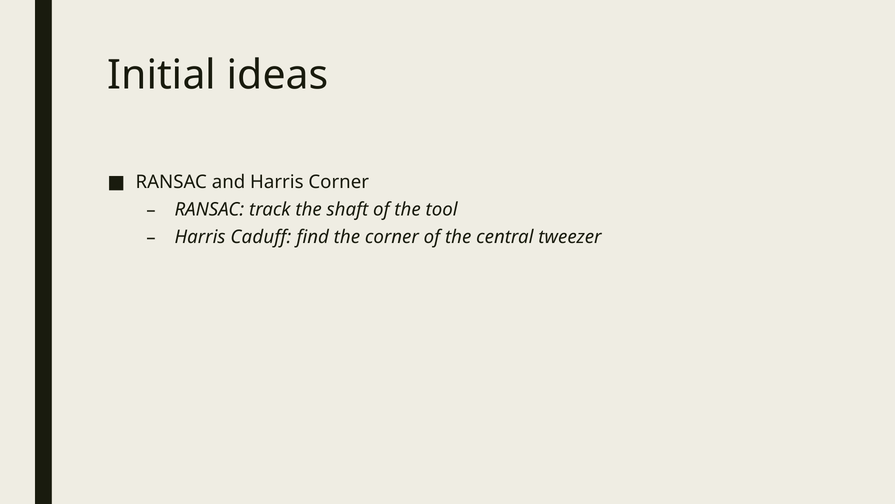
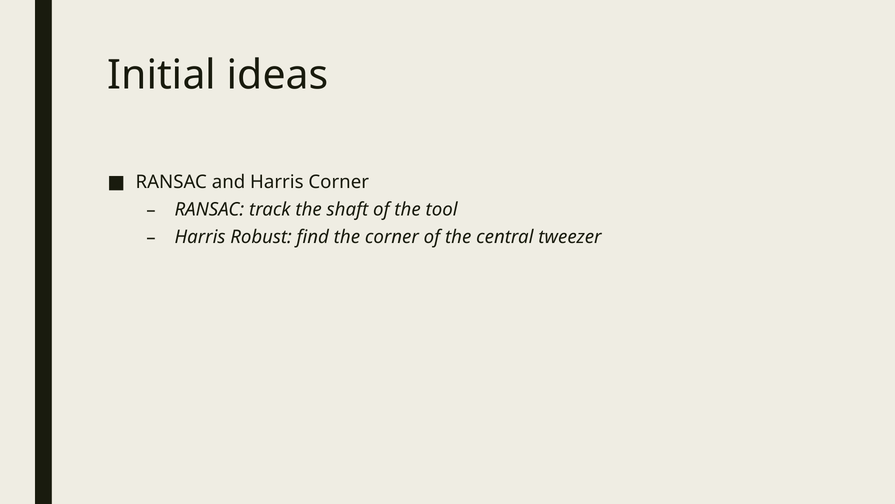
Caduff: Caduff -> Robust
